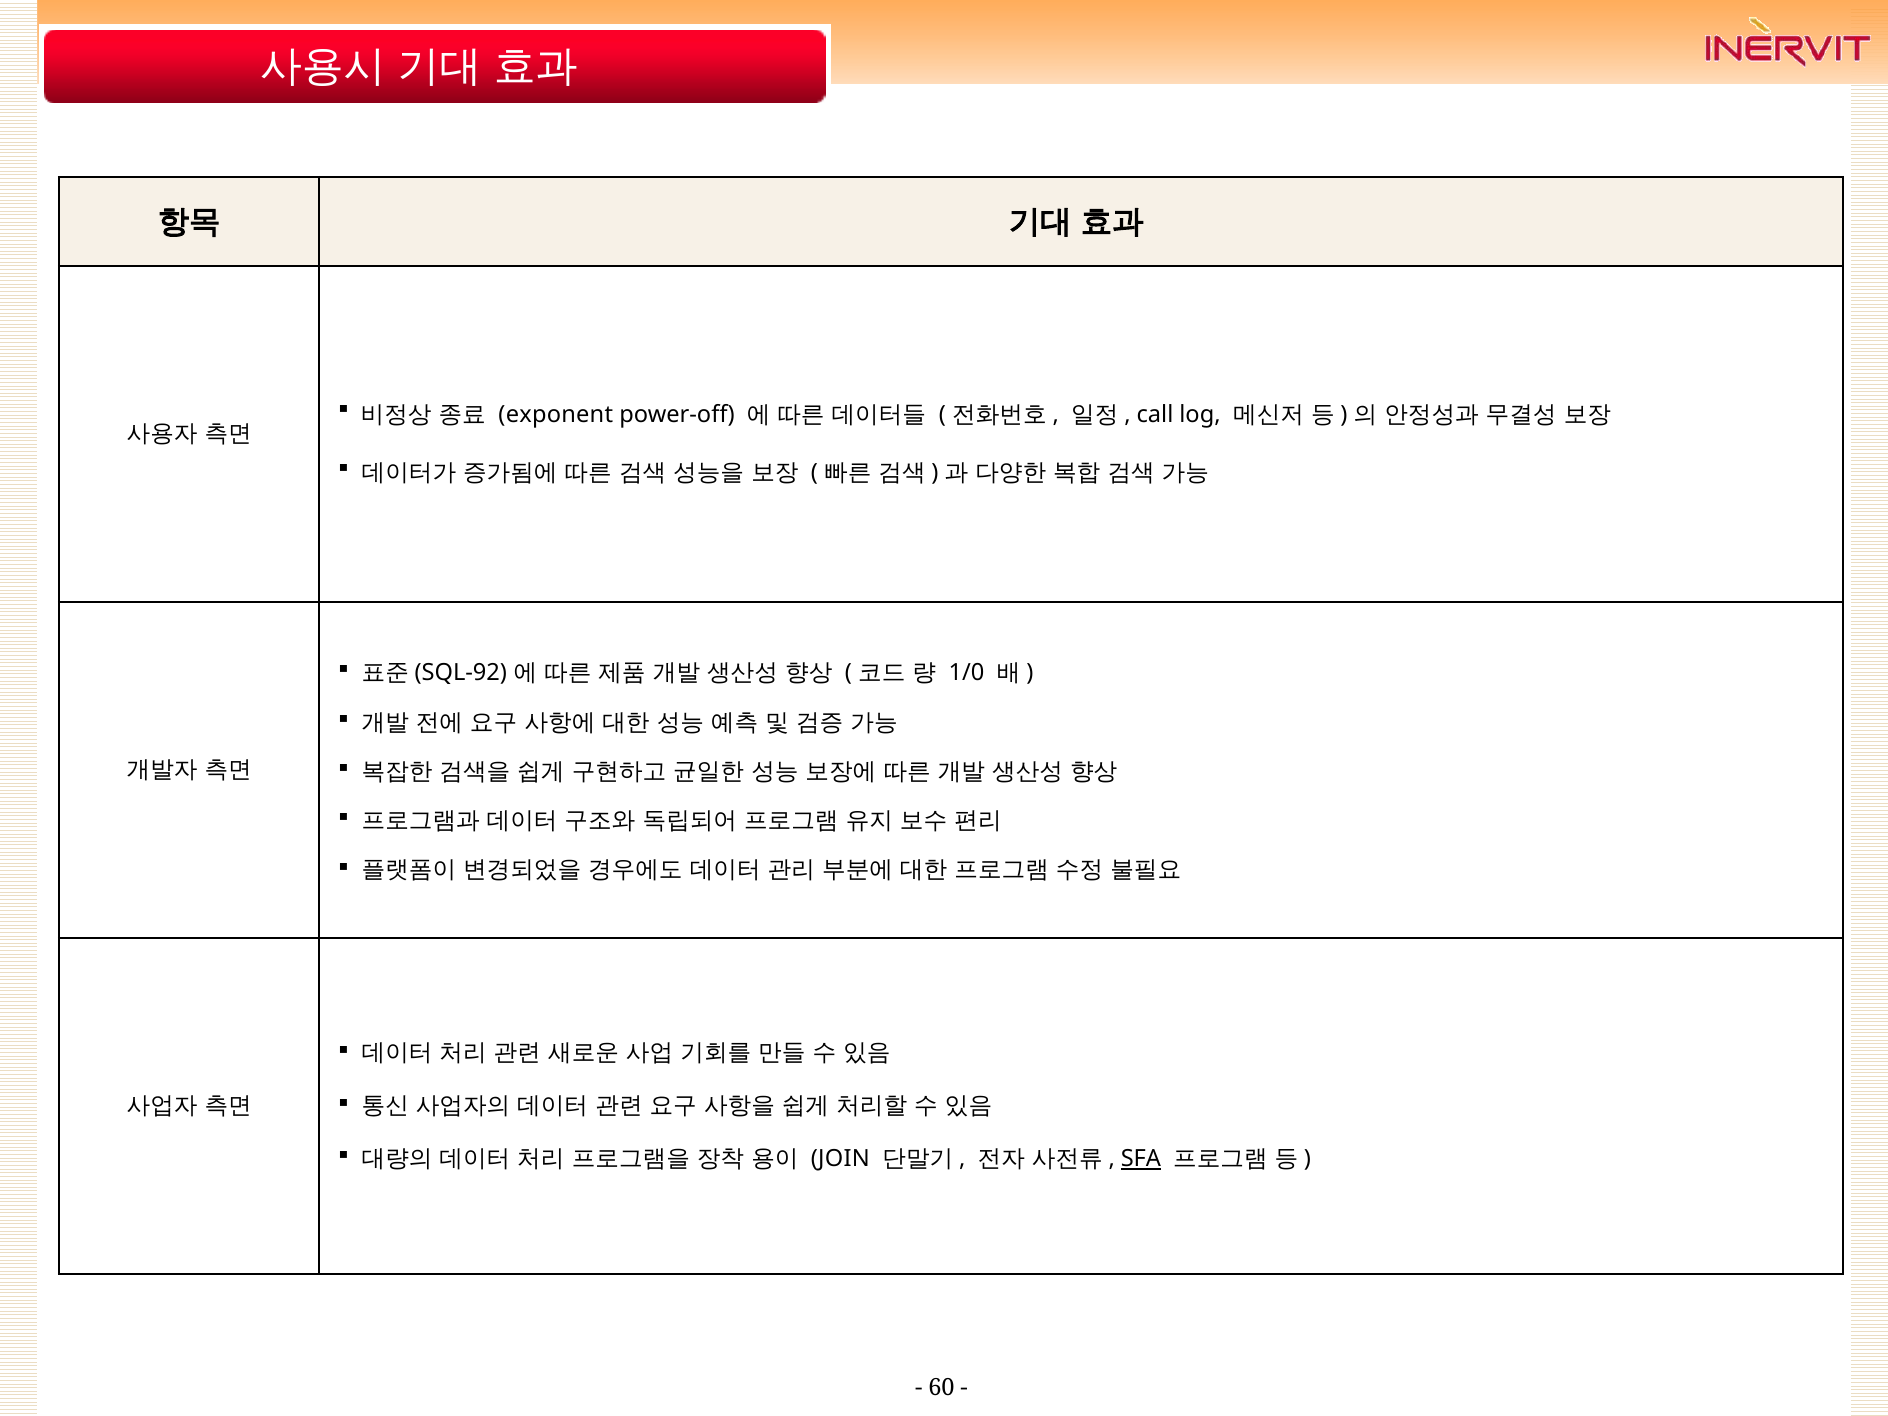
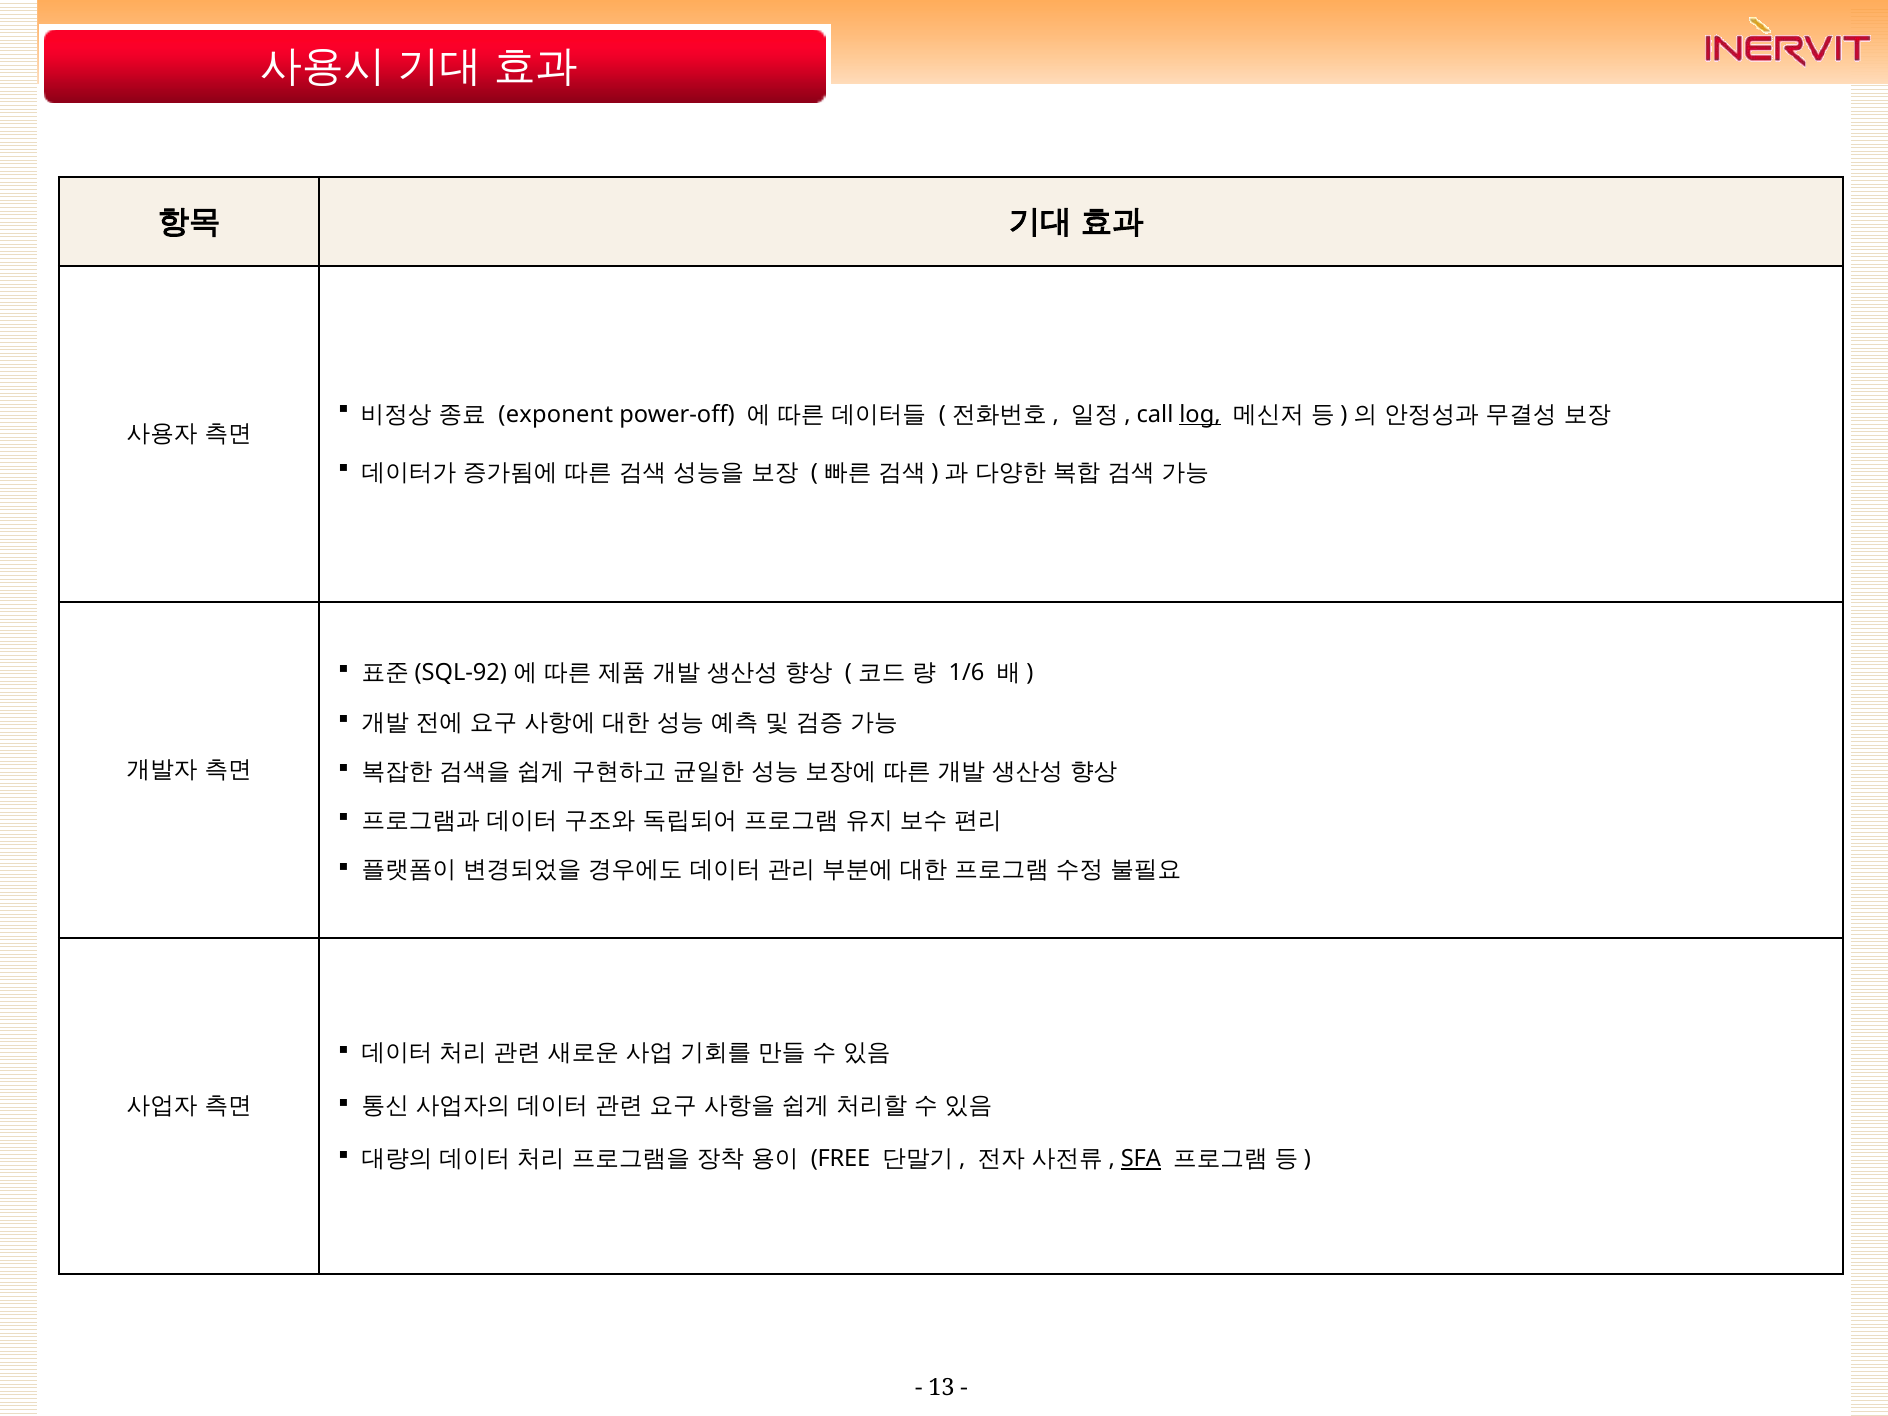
log underline: none -> present
1/0: 1/0 -> 1/6
JOIN: JOIN -> FREE
60: 60 -> 13
